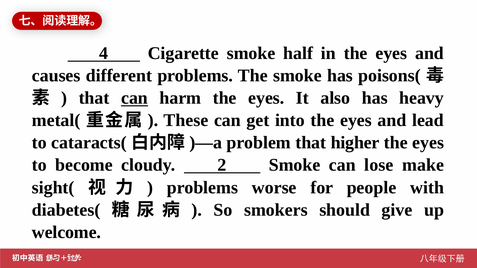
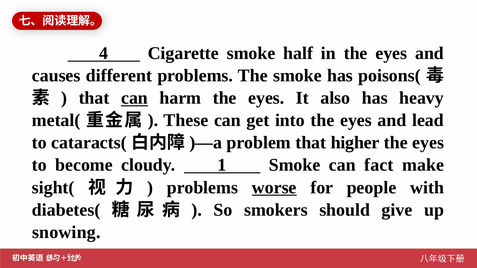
2: 2 -> 1
lose: lose -> fact
worse underline: none -> present
welcome: welcome -> snowing
